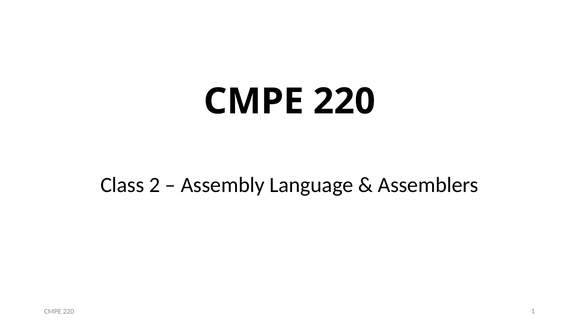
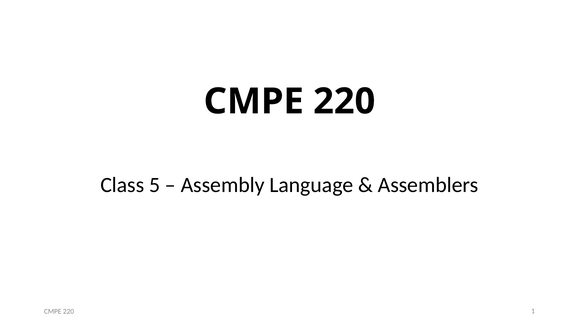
2: 2 -> 5
